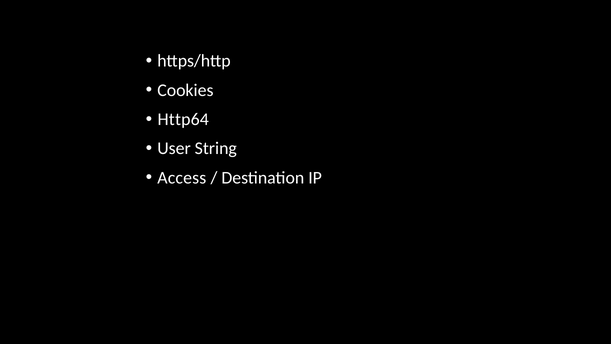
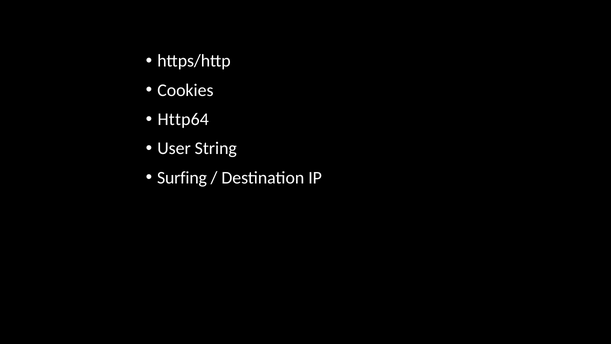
Access: Access -> Surfing
